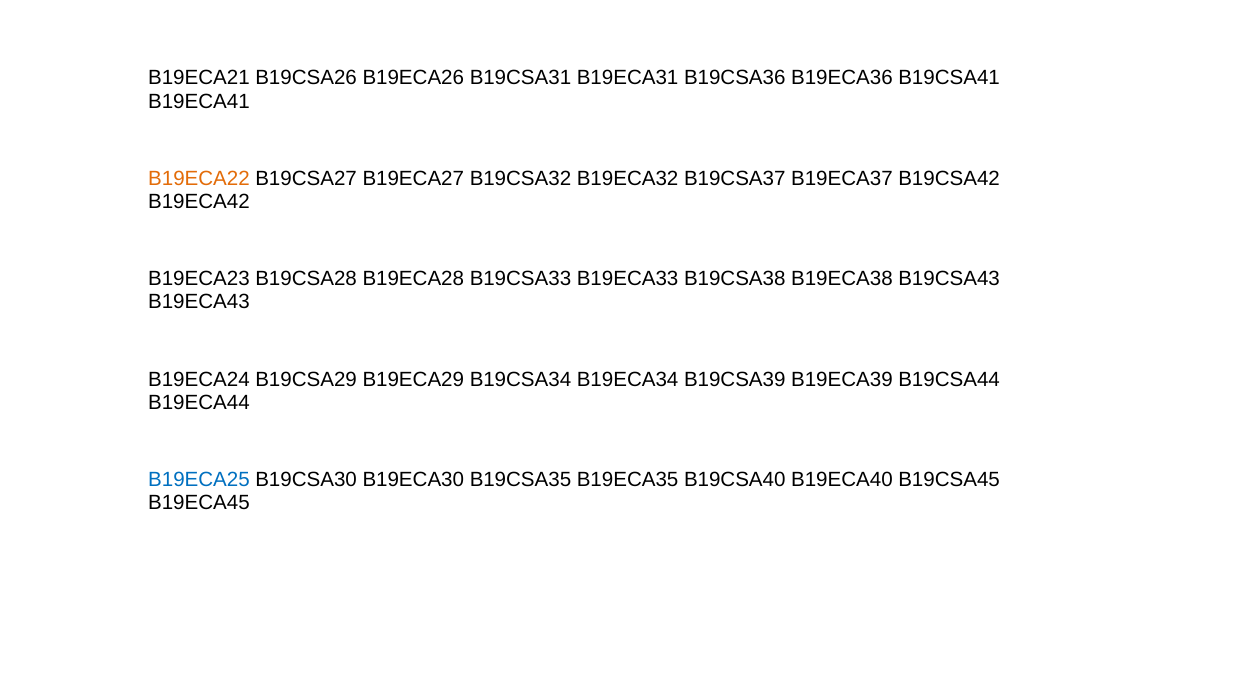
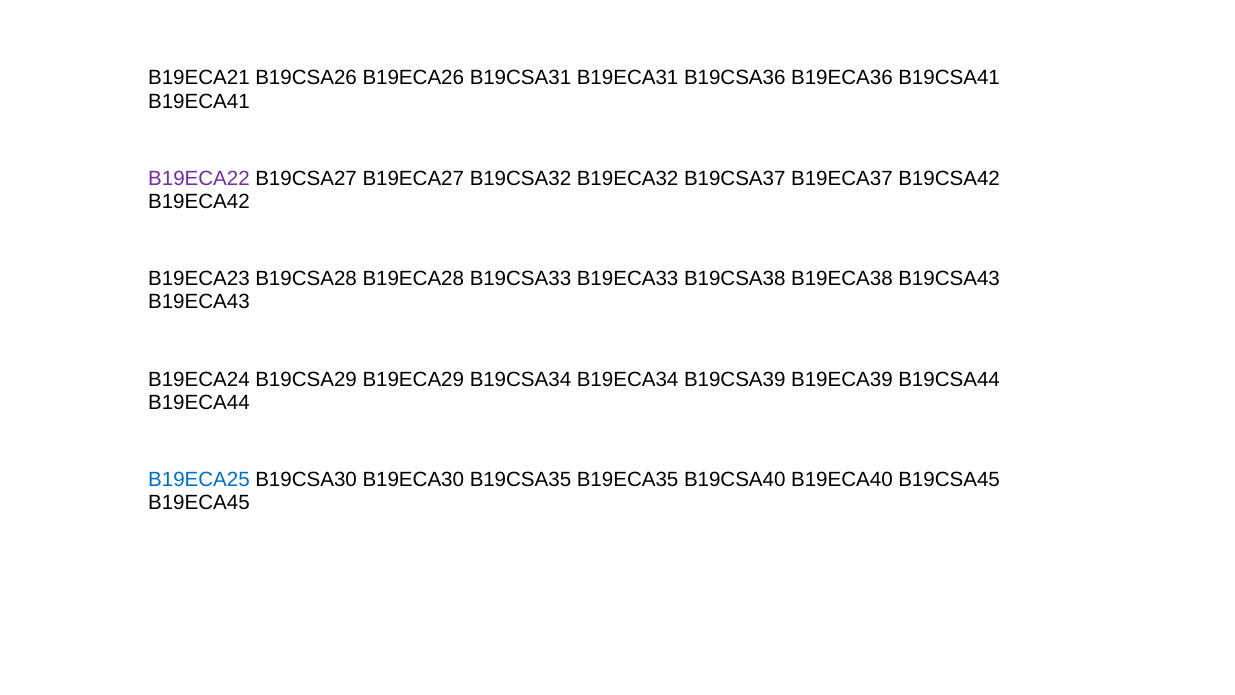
B19ECA22 colour: orange -> purple
